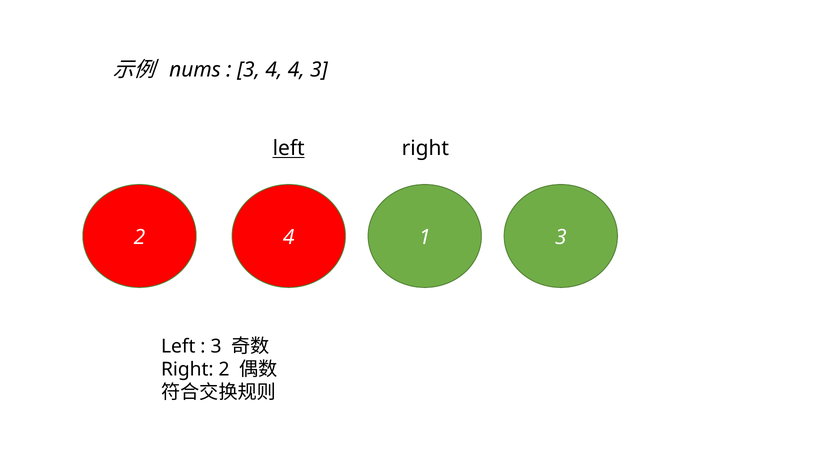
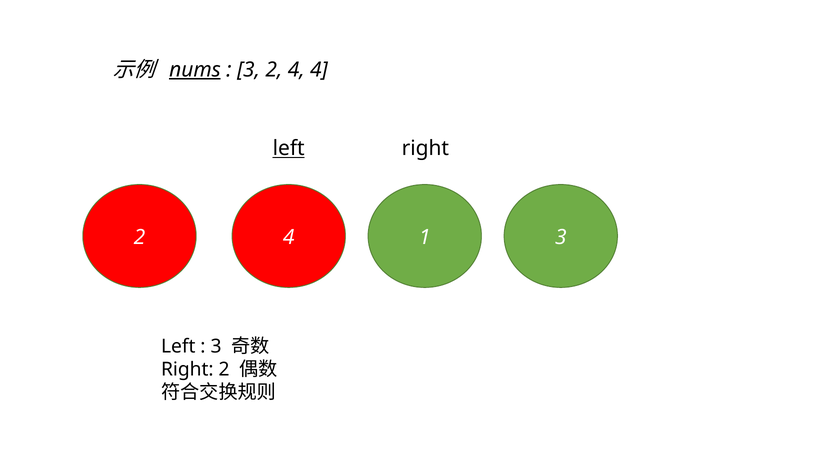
nums underline: none -> present
3 4: 4 -> 2
4 3: 3 -> 4
